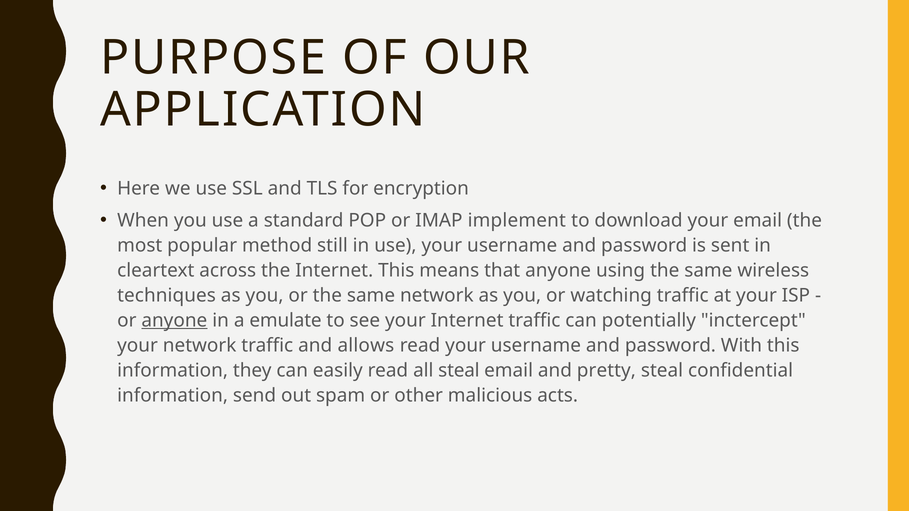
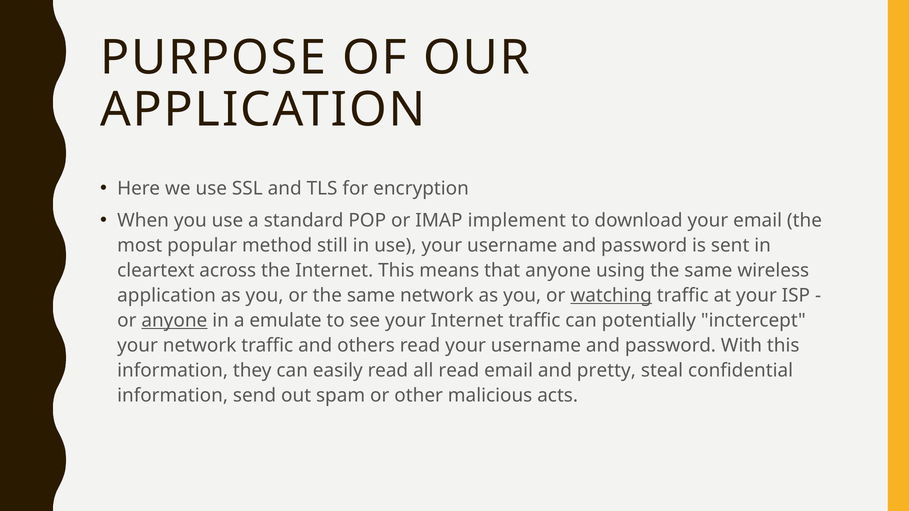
techniques at (167, 296): techniques -> application
watching underline: none -> present
allows: allows -> others
all steal: steal -> read
